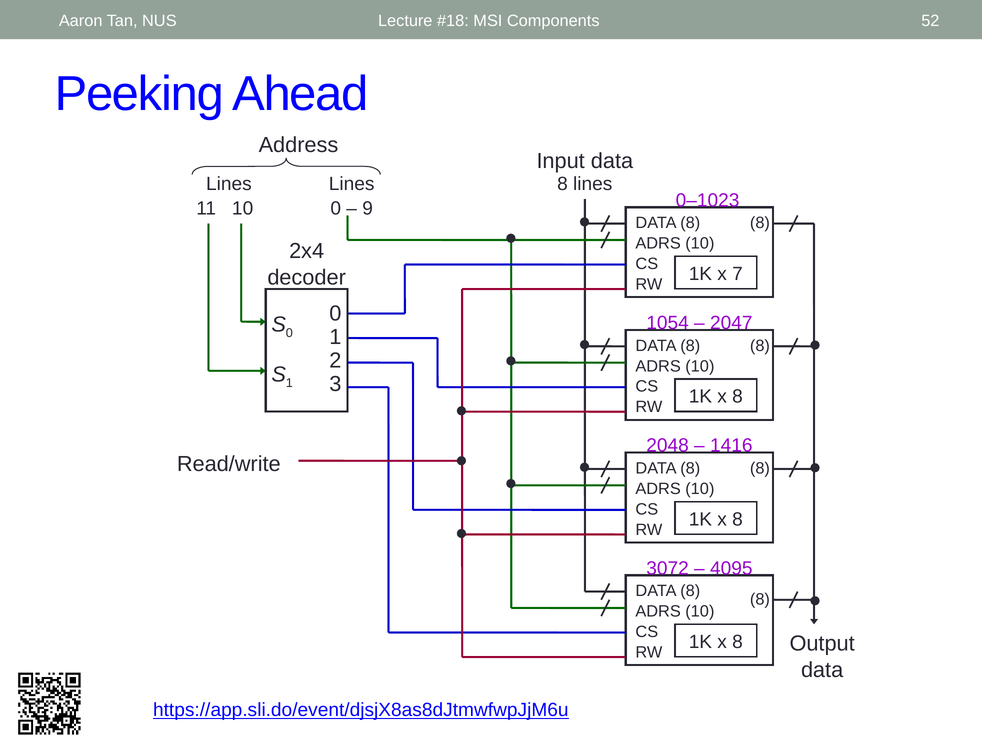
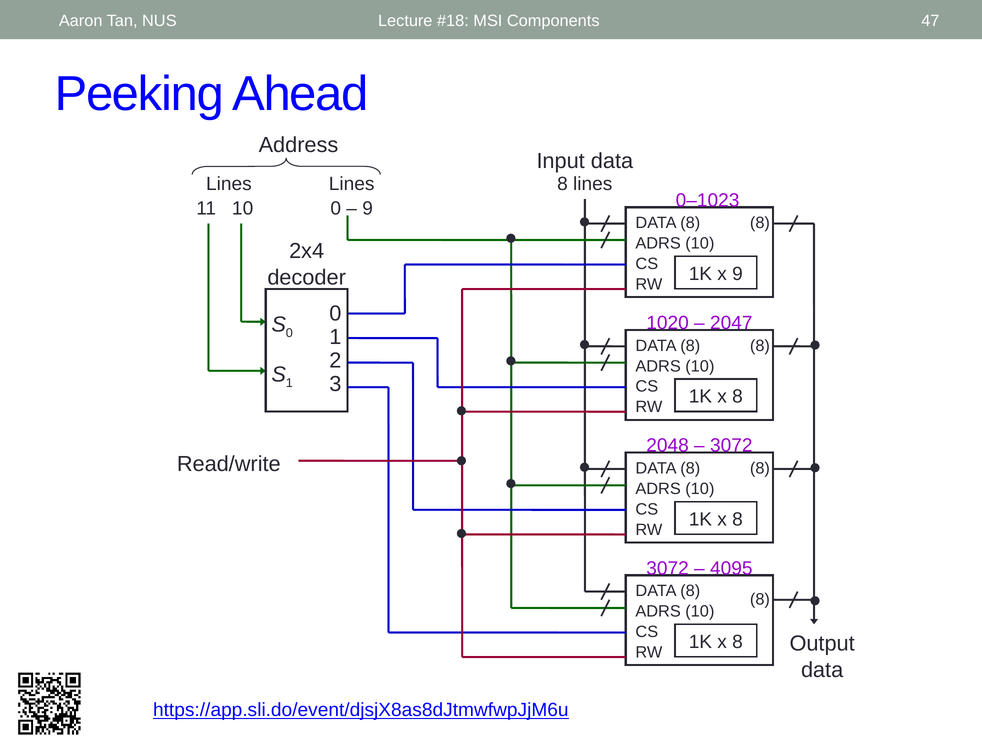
52: 52 -> 47
x 7: 7 -> 9
1054: 1054 -> 1020
1416 at (731, 446): 1416 -> 3072
